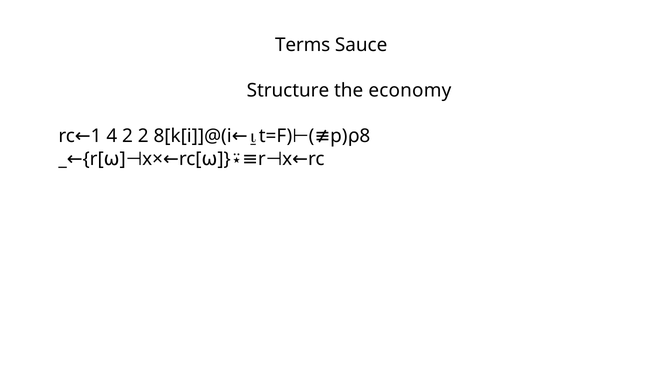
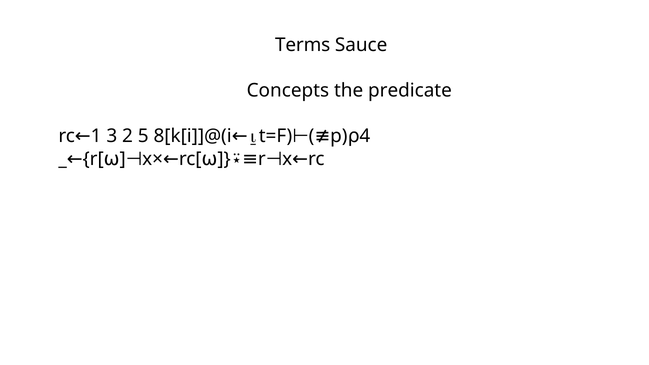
Structure: Structure -> Concepts
economy: economy -> predicate
4: 4 -> 3
2 2: 2 -> 5
8: 8 -> 4
